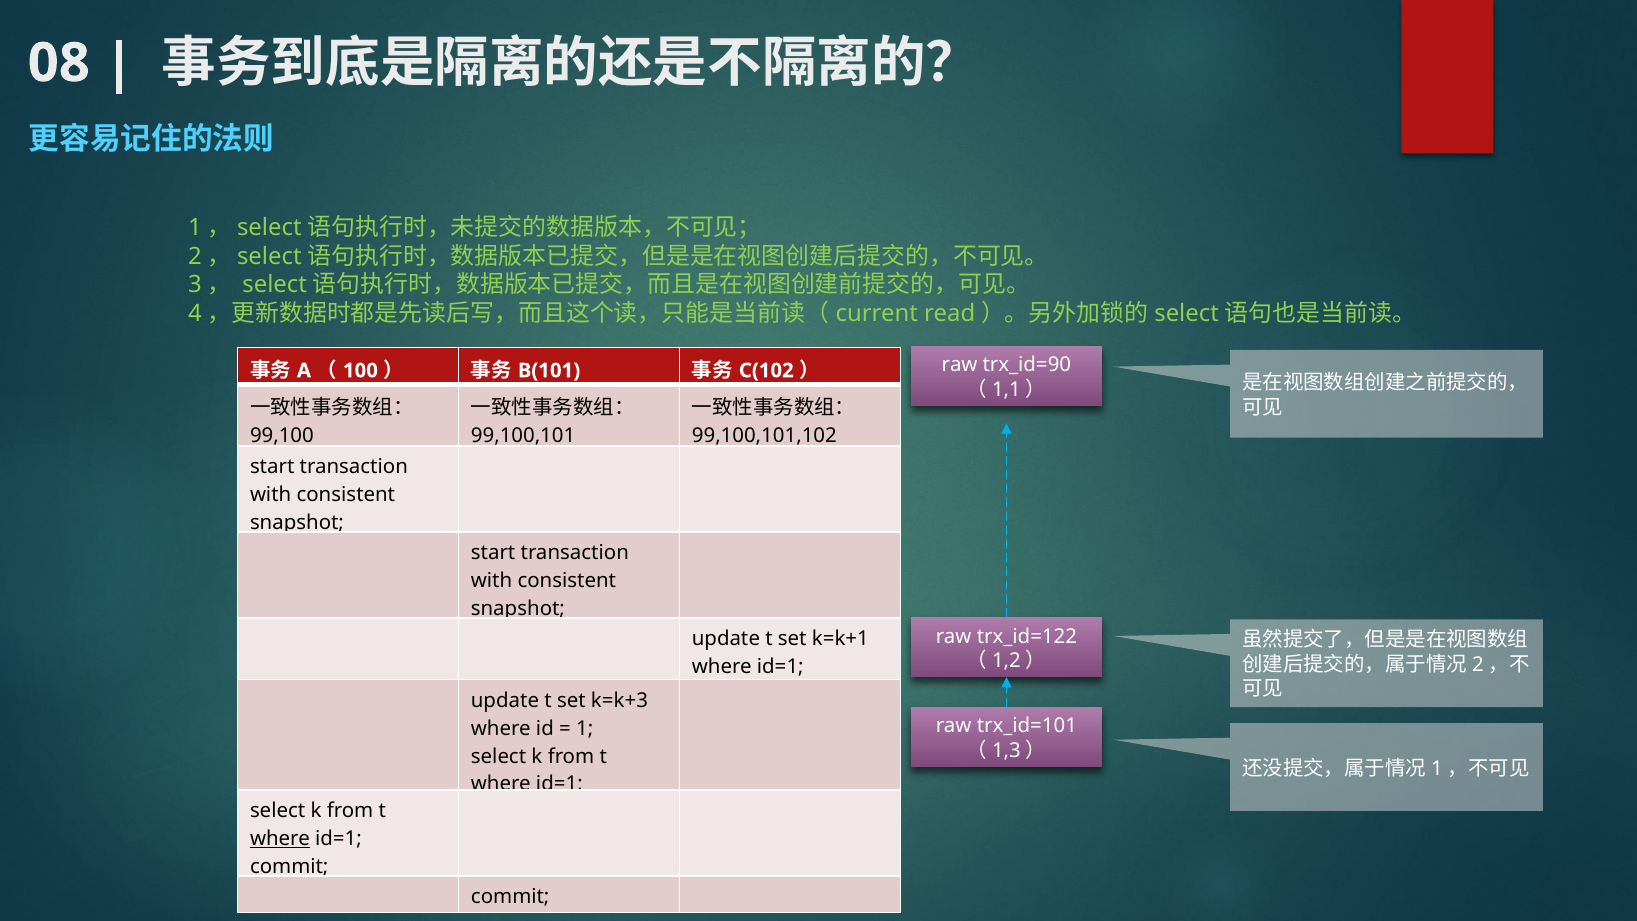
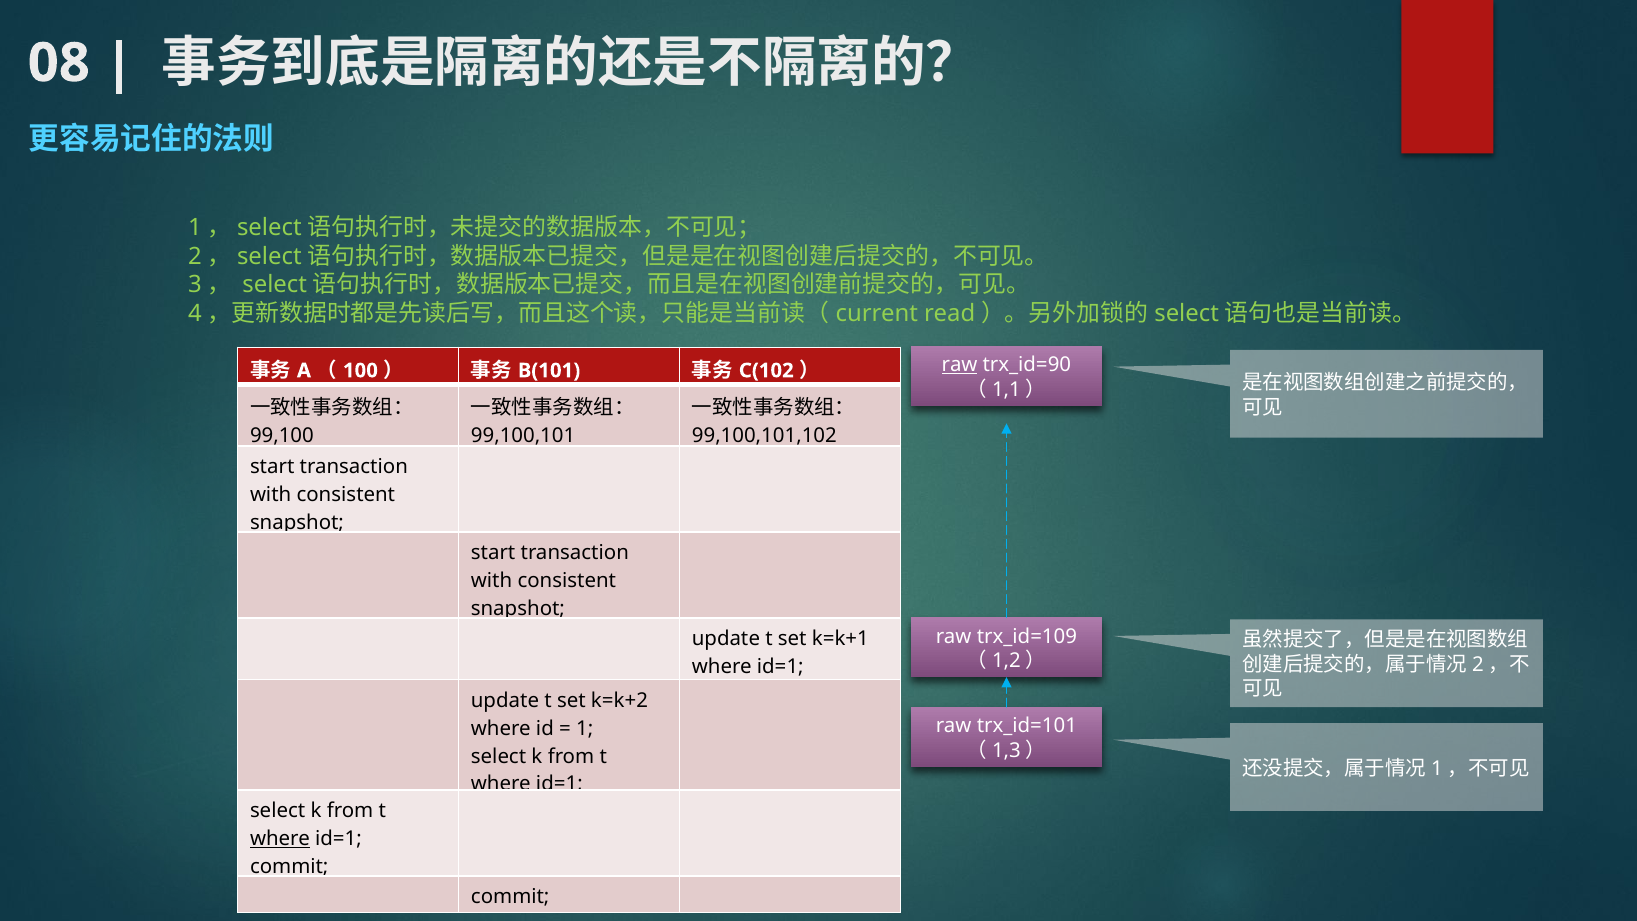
raw at (960, 365) underline: none -> present
trx_id=122: trx_id=122 -> trx_id=109
k=k+3: k=k+3 -> k=k+2
